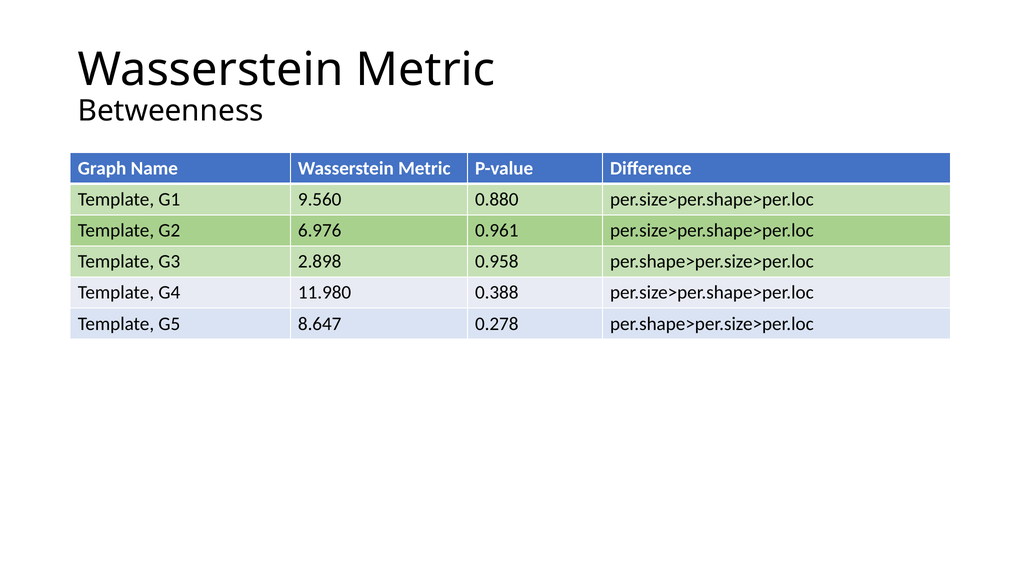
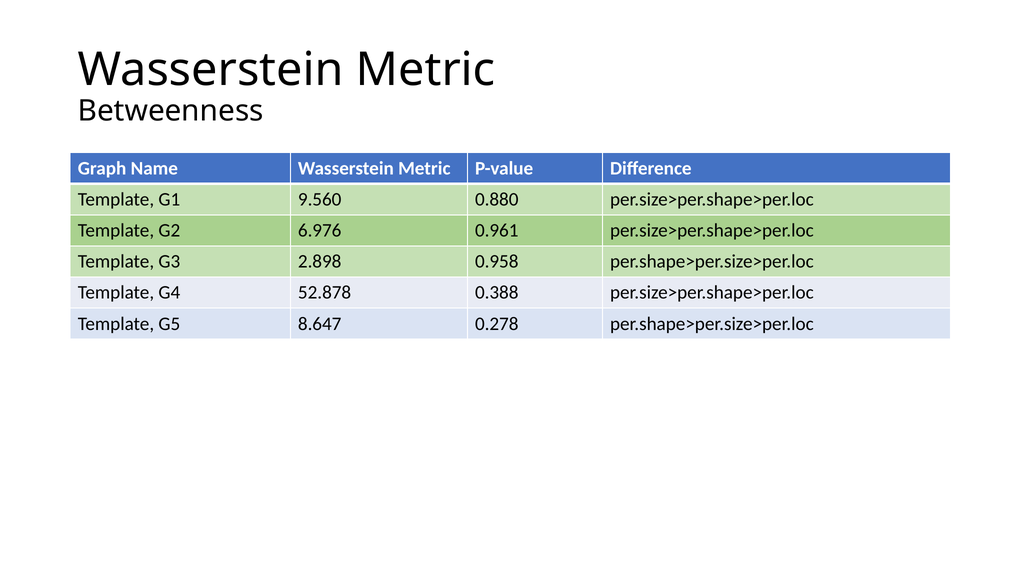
11.980: 11.980 -> 52.878
